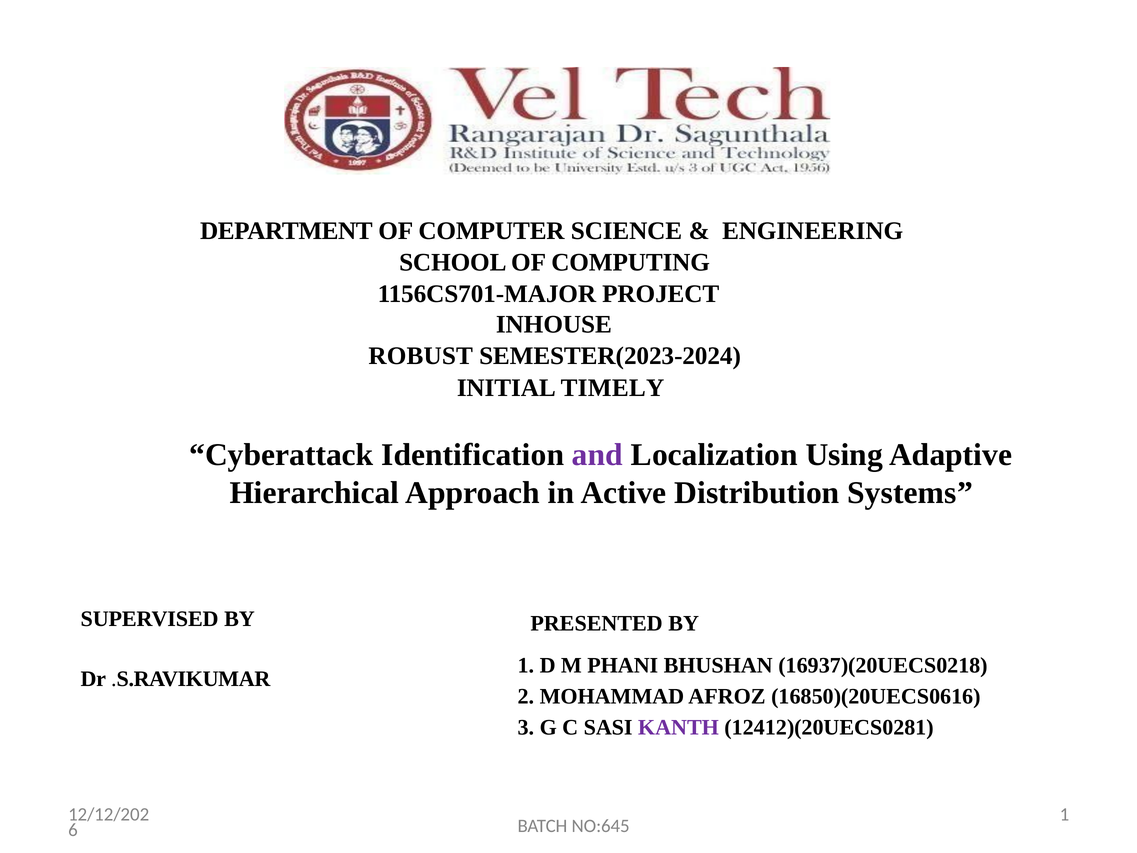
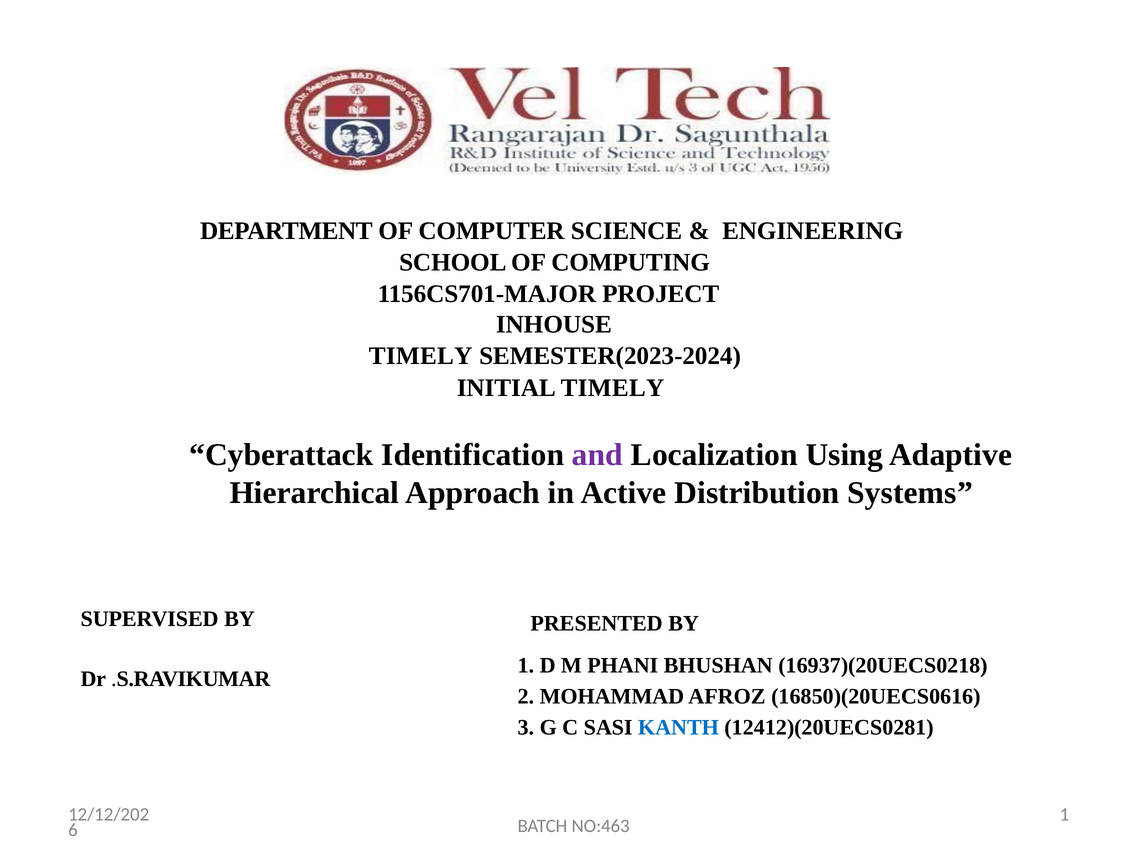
ROBUST at (421, 356): ROBUST -> TIMELY
KANTH colour: purple -> blue
NO:645: NO:645 -> NO:463
